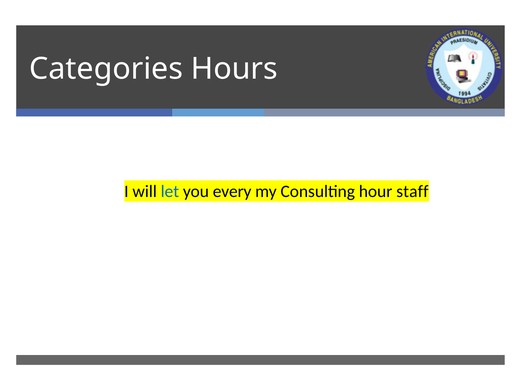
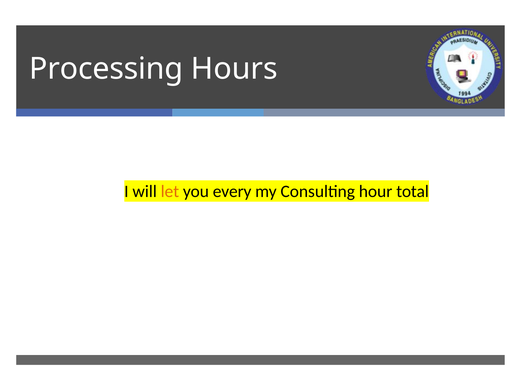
Categories: Categories -> Processing
let colour: blue -> orange
staff: staff -> total
